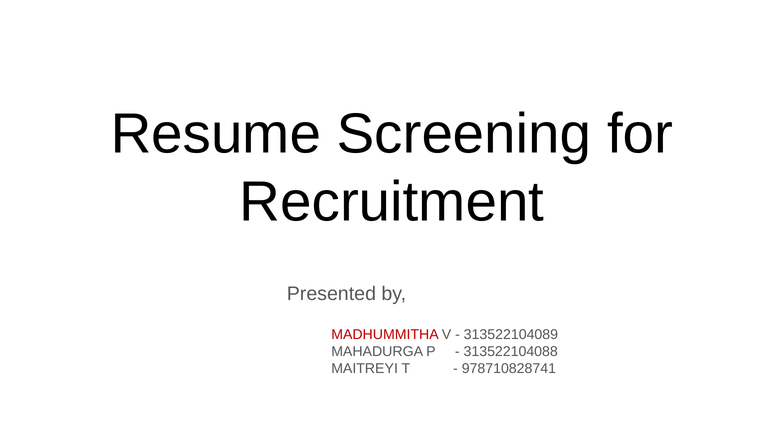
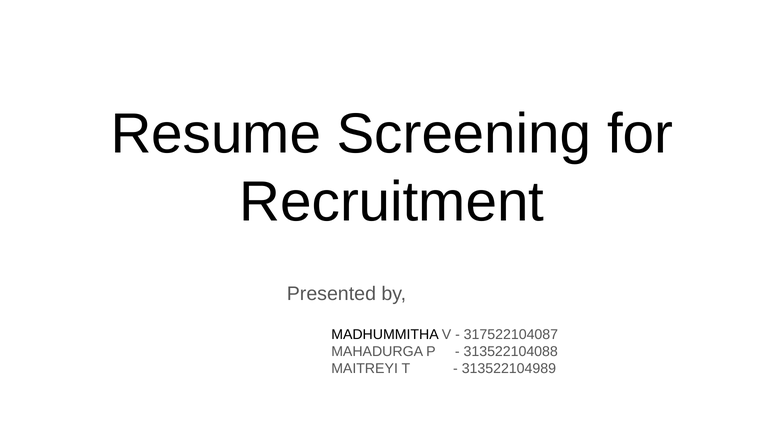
MADHUMMITHA colour: red -> black
313522104089: 313522104089 -> 317522104087
978710828741: 978710828741 -> 313522104989
